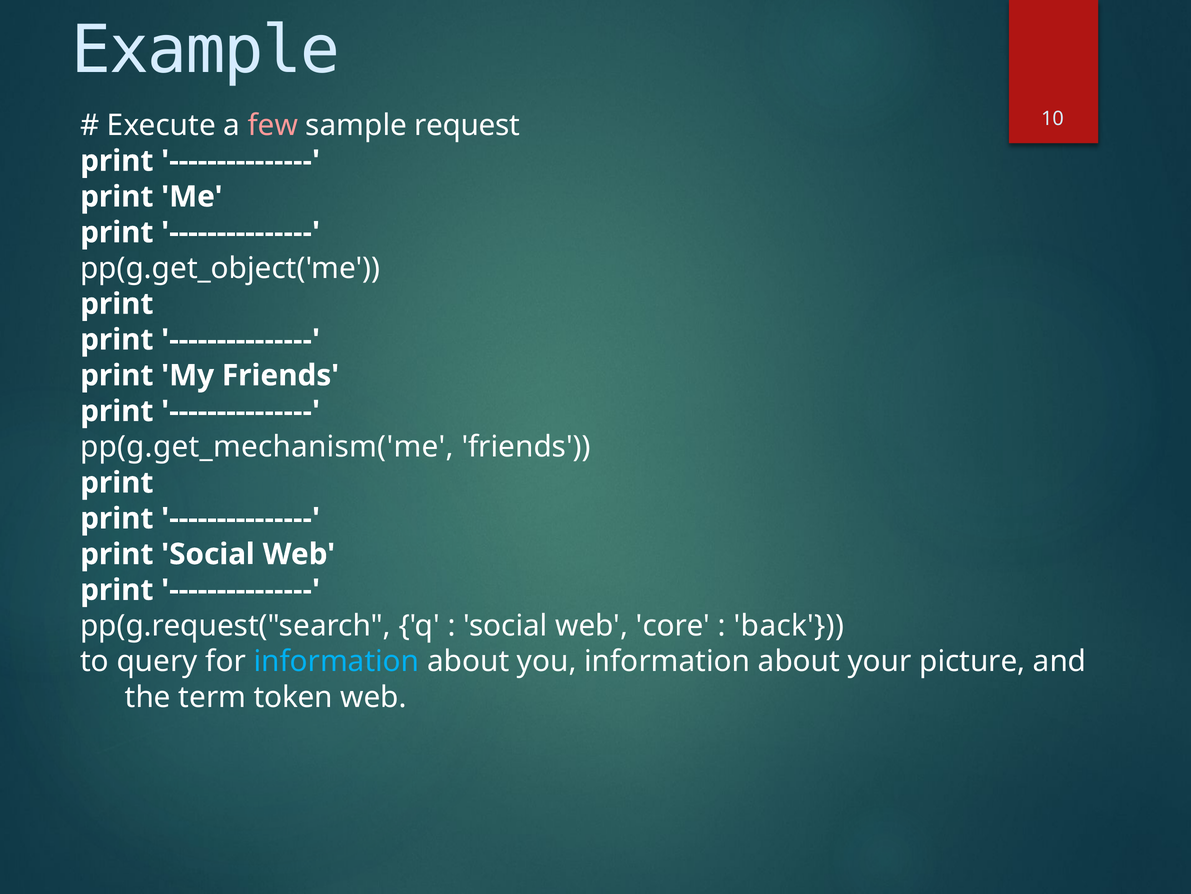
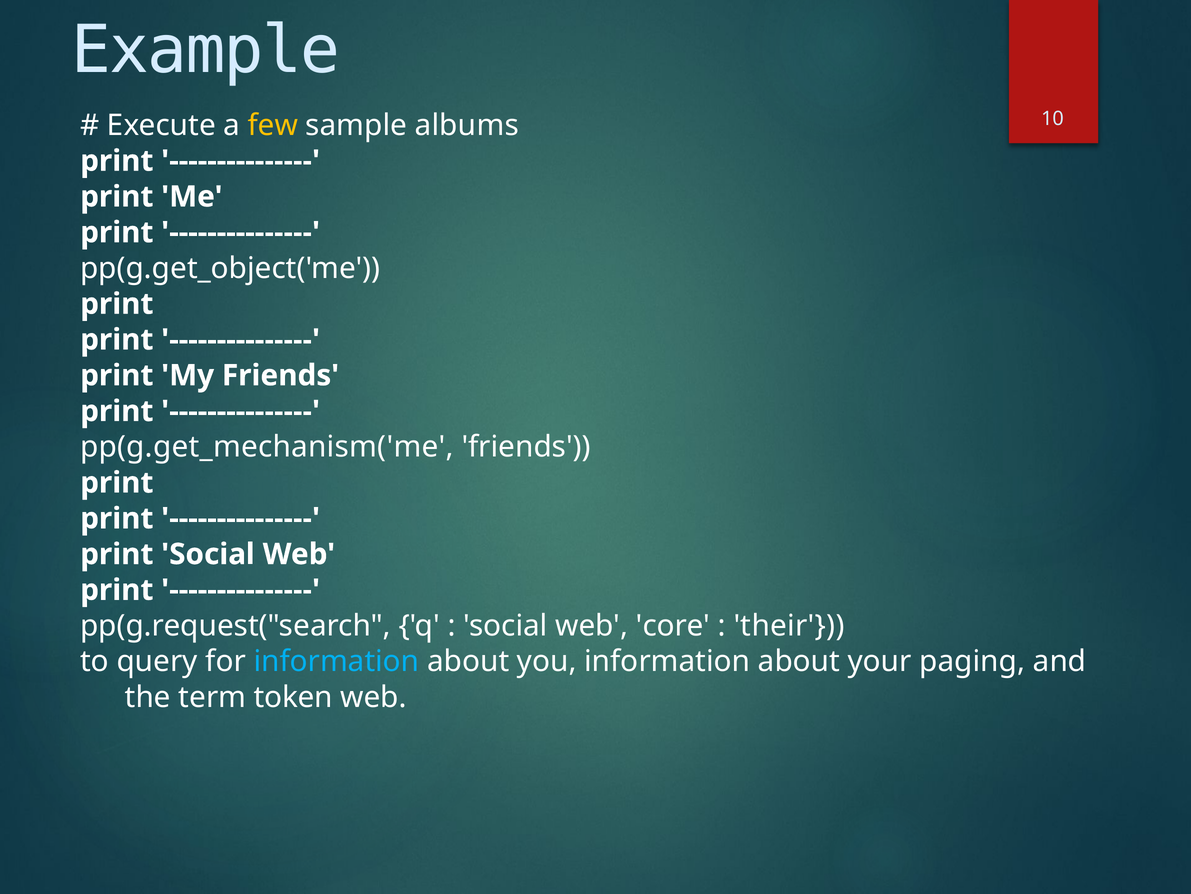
few colour: pink -> yellow
request: request -> albums
back: back -> their
picture: picture -> paging
